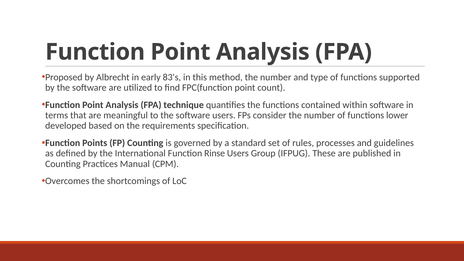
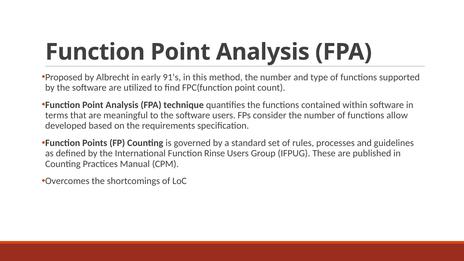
83's: 83's -> 91's
lower: lower -> allow
